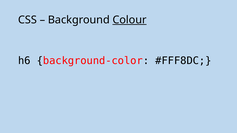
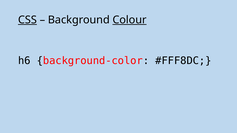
CSS underline: none -> present
